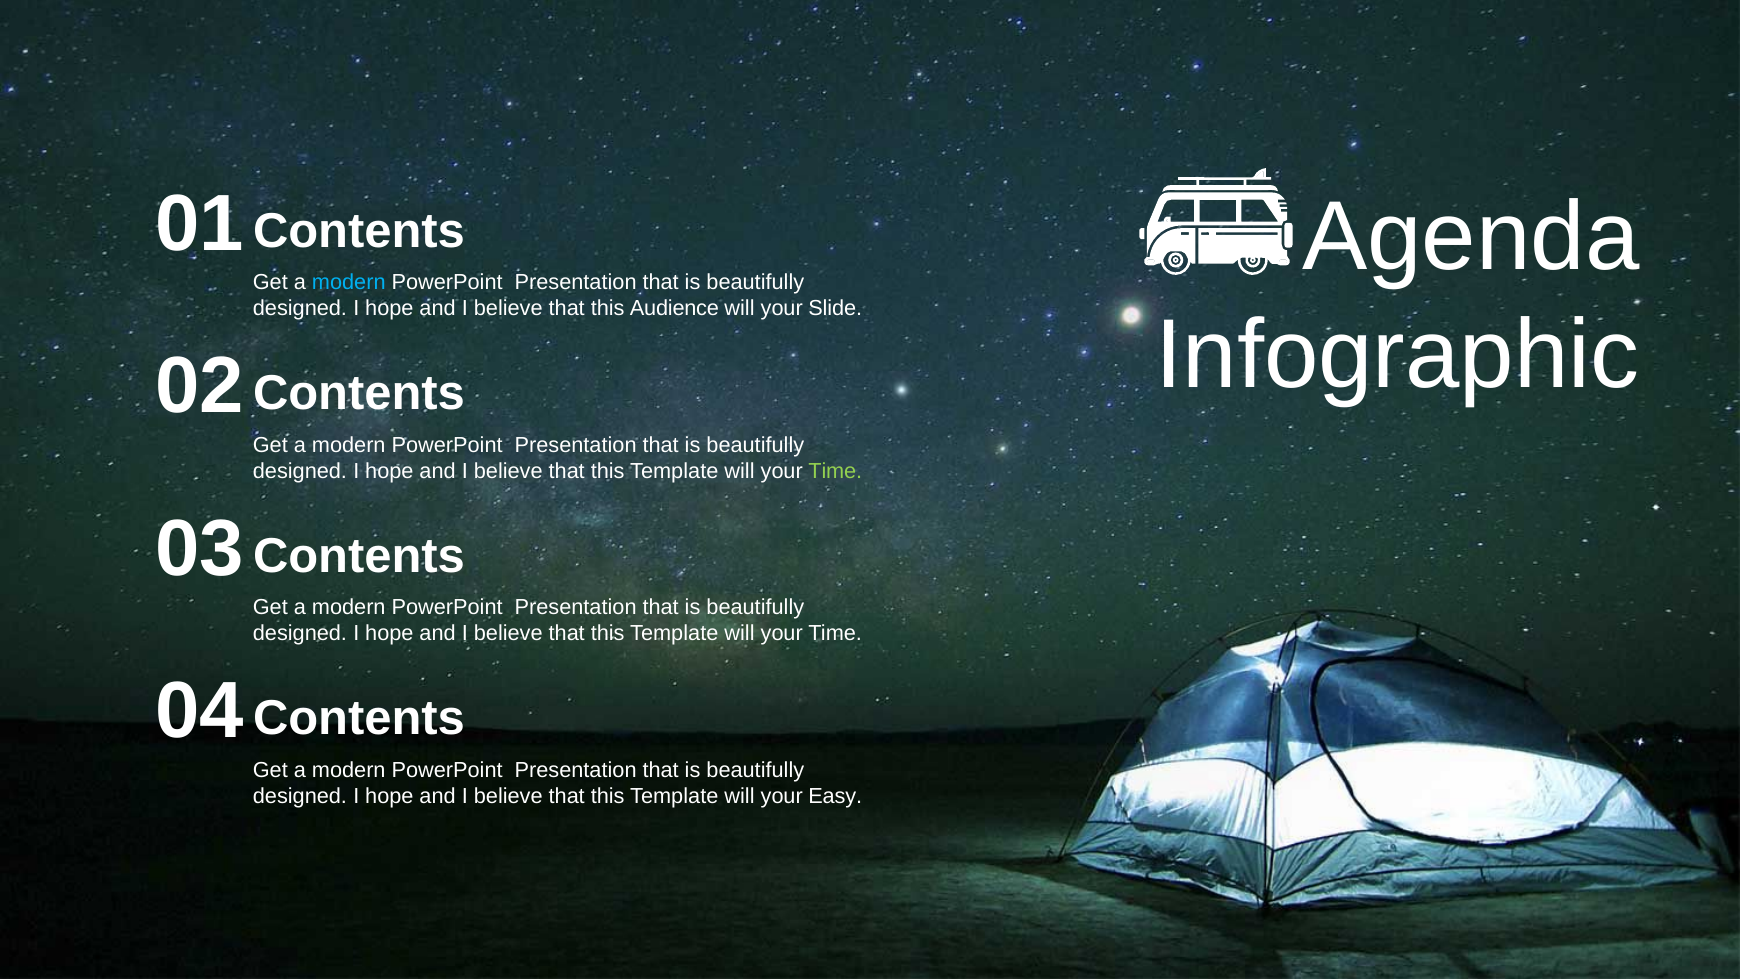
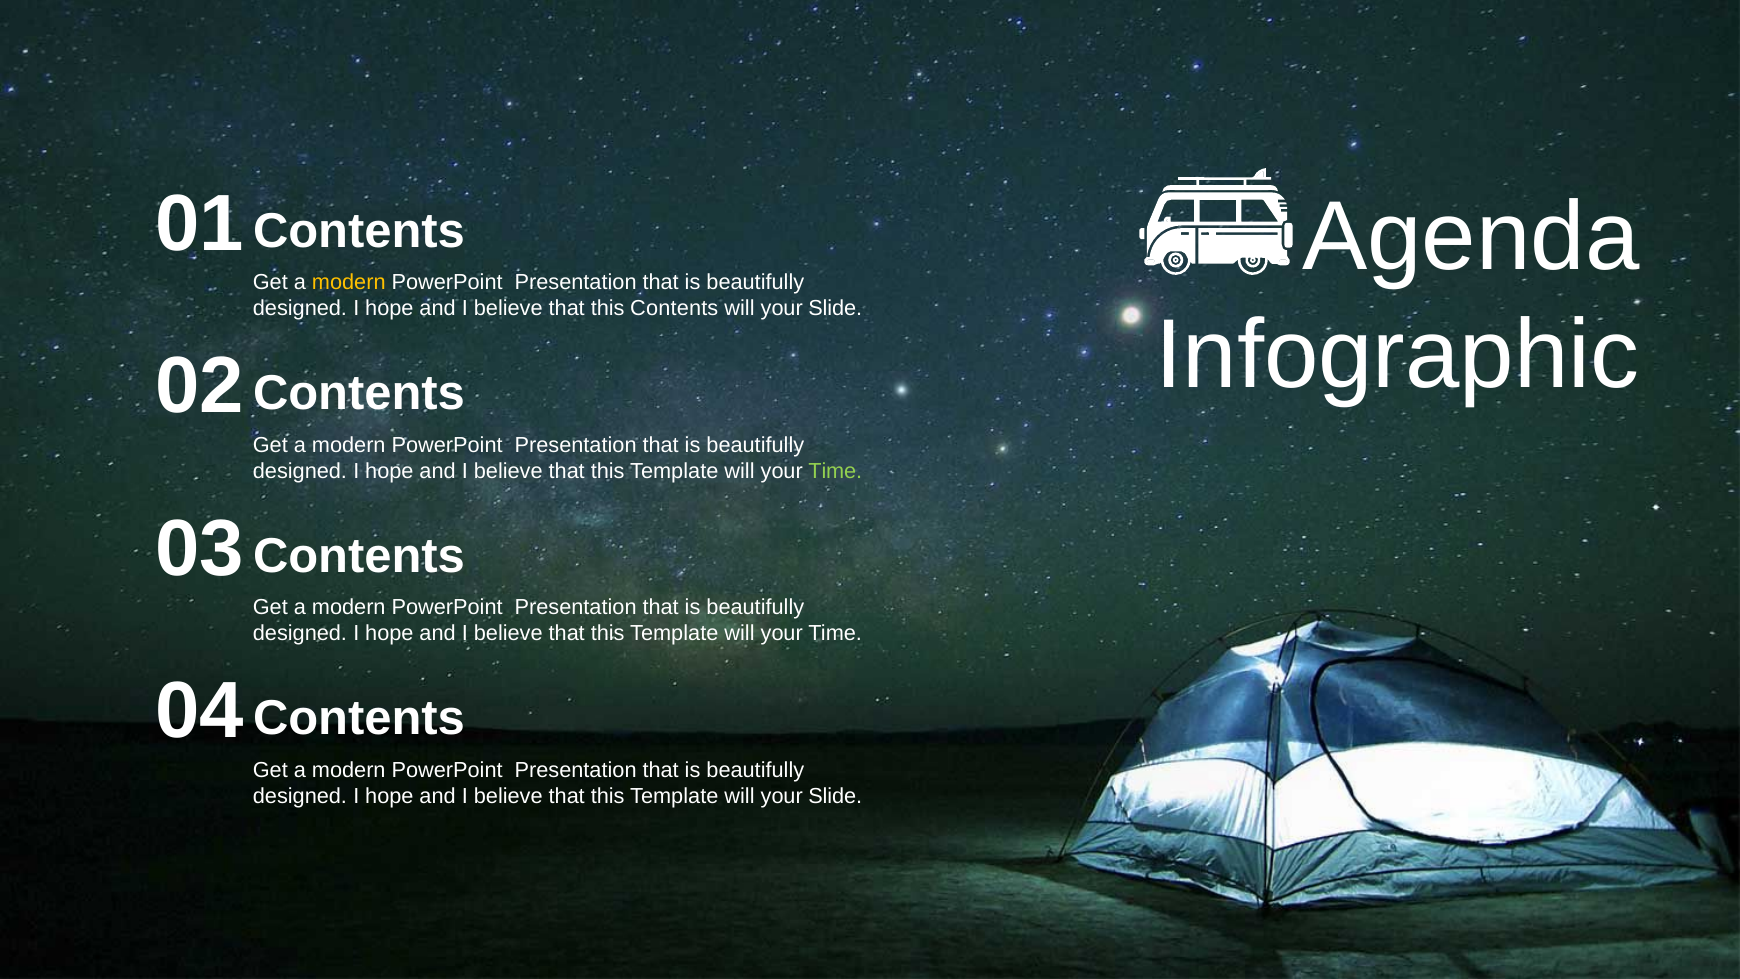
modern at (349, 282) colour: light blue -> yellow
this Audience: Audience -> Contents
Template will your Easy: Easy -> Slide
